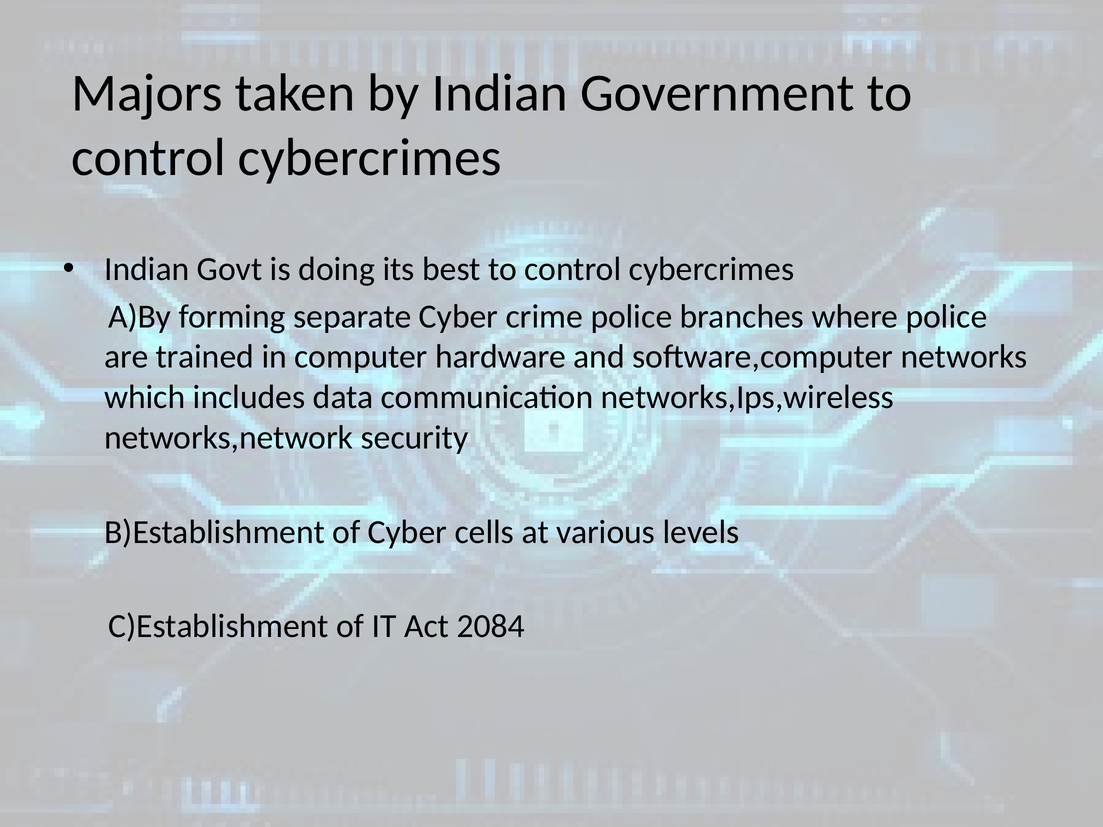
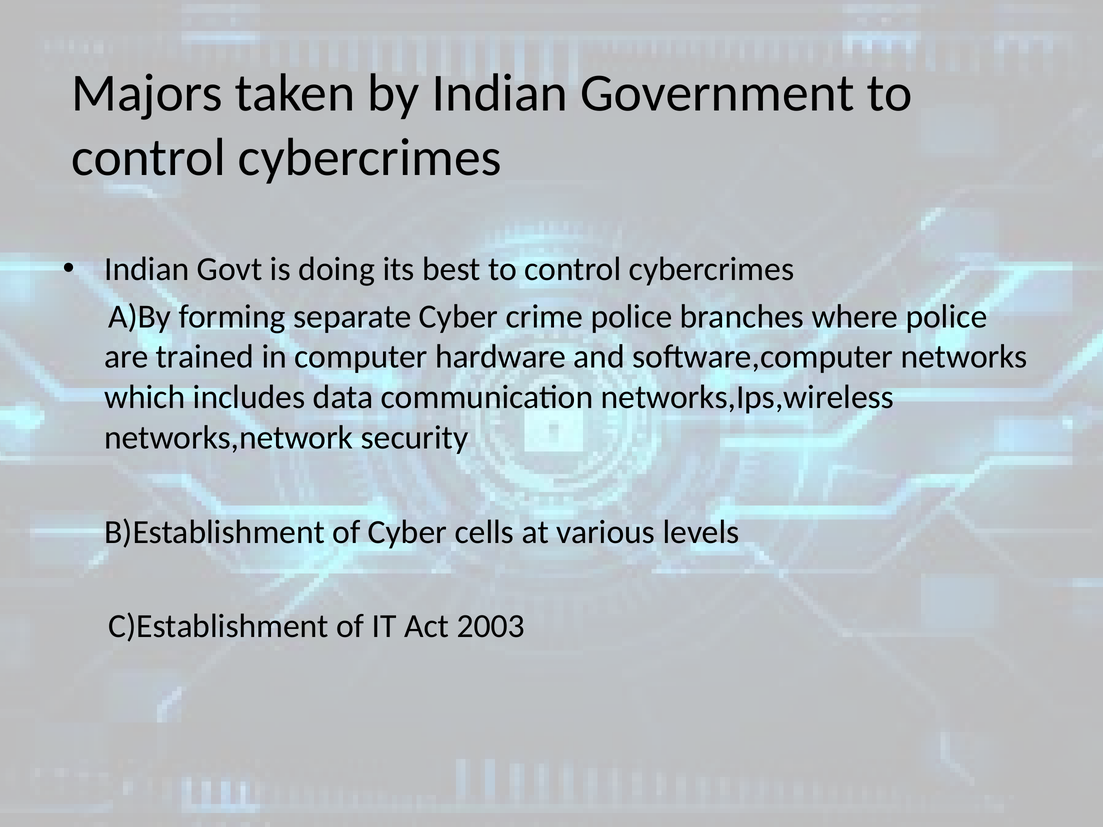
2084: 2084 -> 2003
